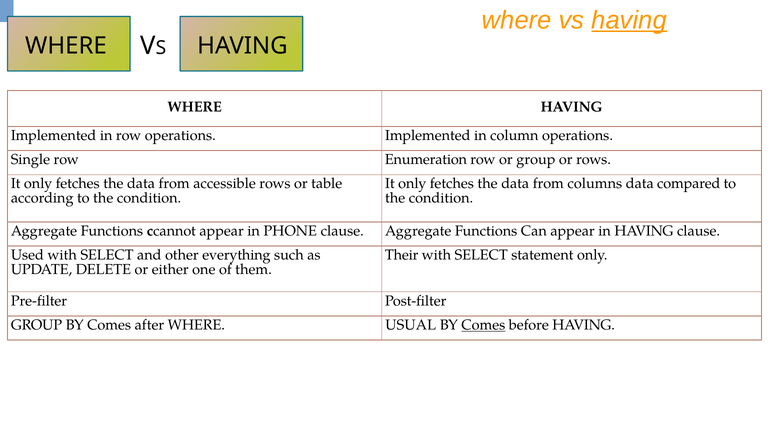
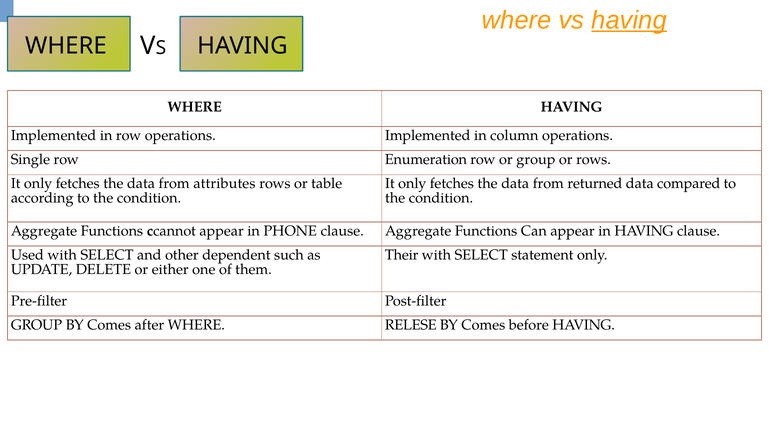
accessible: accessible -> attributes
columns: columns -> returned
everything: everything -> dependent
USUAL: USUAL -> RELESE
Comes at (483, 325) underline: present -> none
